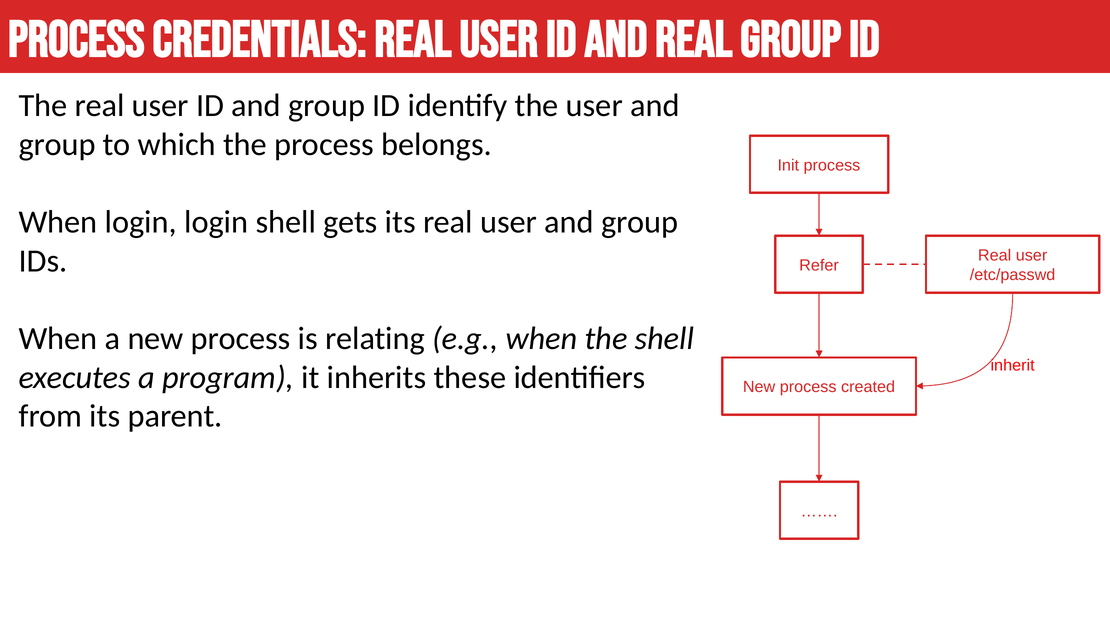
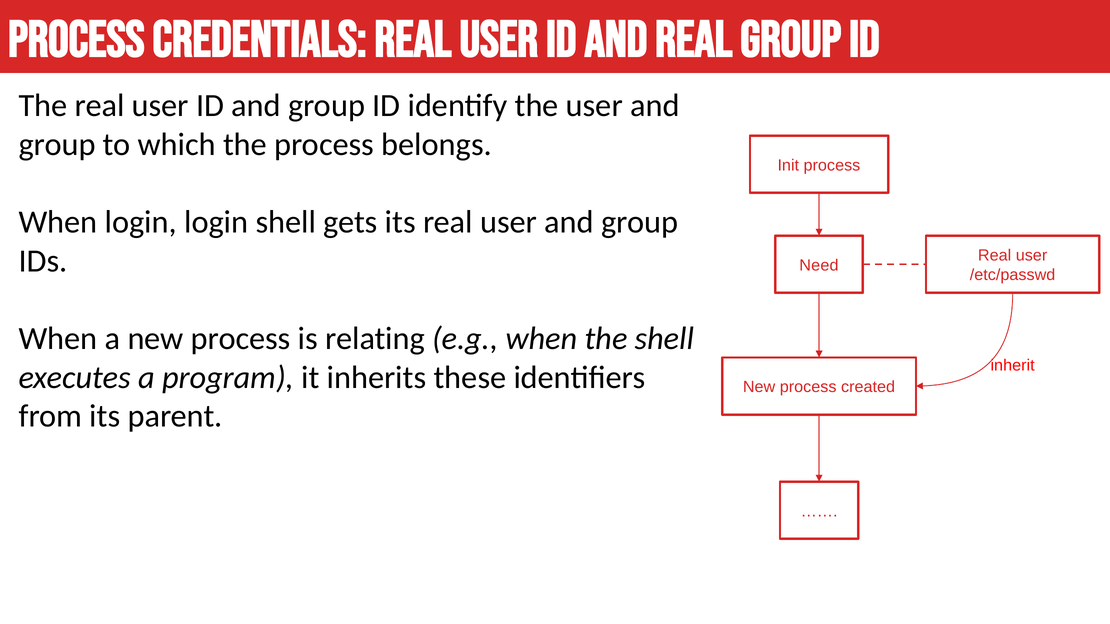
Refer: Refer -> Need
